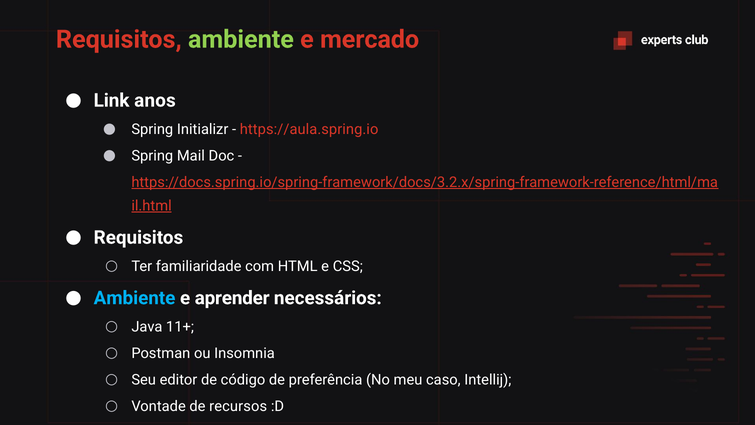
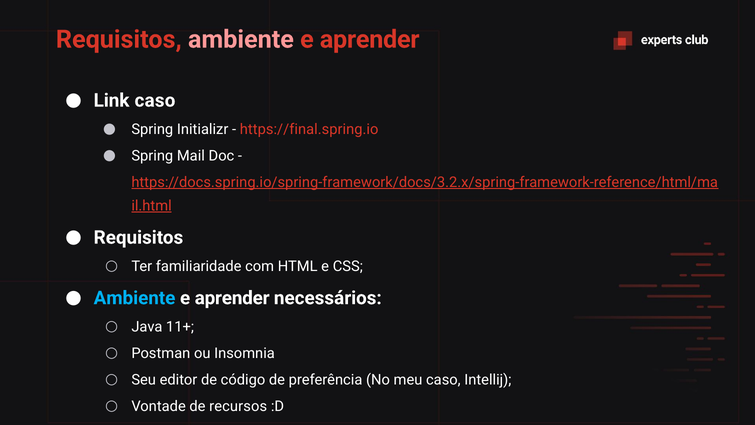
ambiente at (241, 39) colour: light green -> pink
mercado at (370, 39): mercado -> aprender
Link anos: anos -> caso
https://aula.spring.io: https://aula.spring.io -> https://final.spring.io
